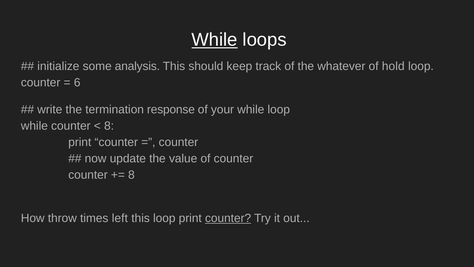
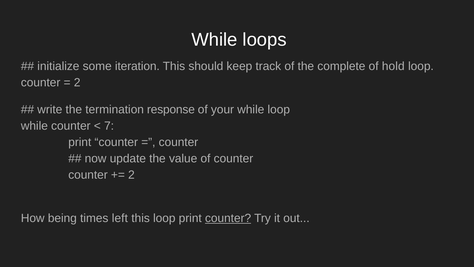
While at (215, 40) underline: present -> none
analysis: analysis -> iteration
whatever: whatever -> complete
6 at (77, 82): 6 -> 2
8 at (109, 126): 8 -> 7
8 at (131, 175): 8 -> 2
throw: throw -> being
